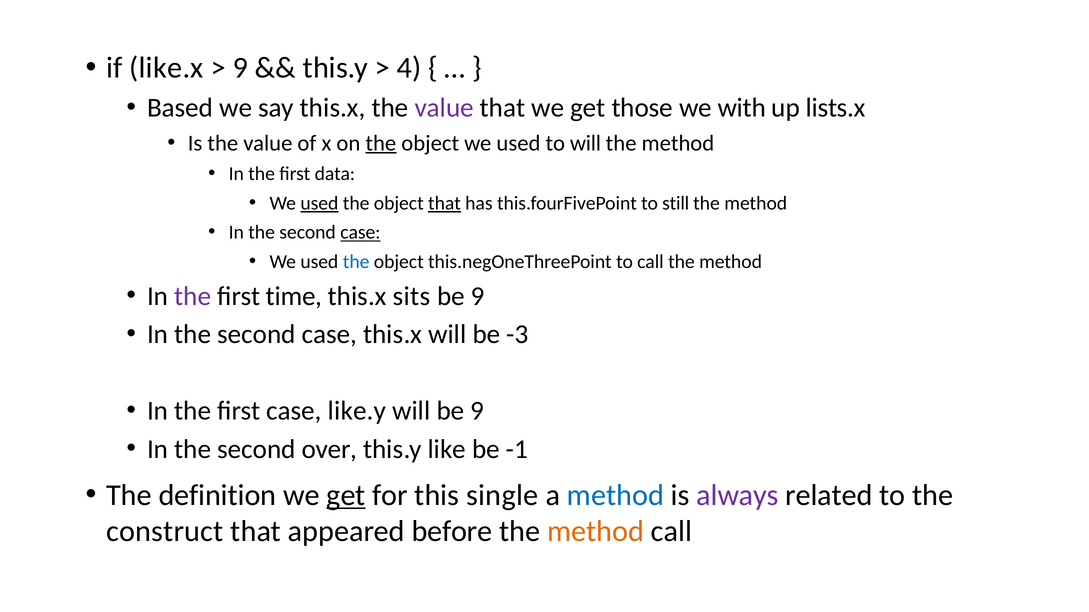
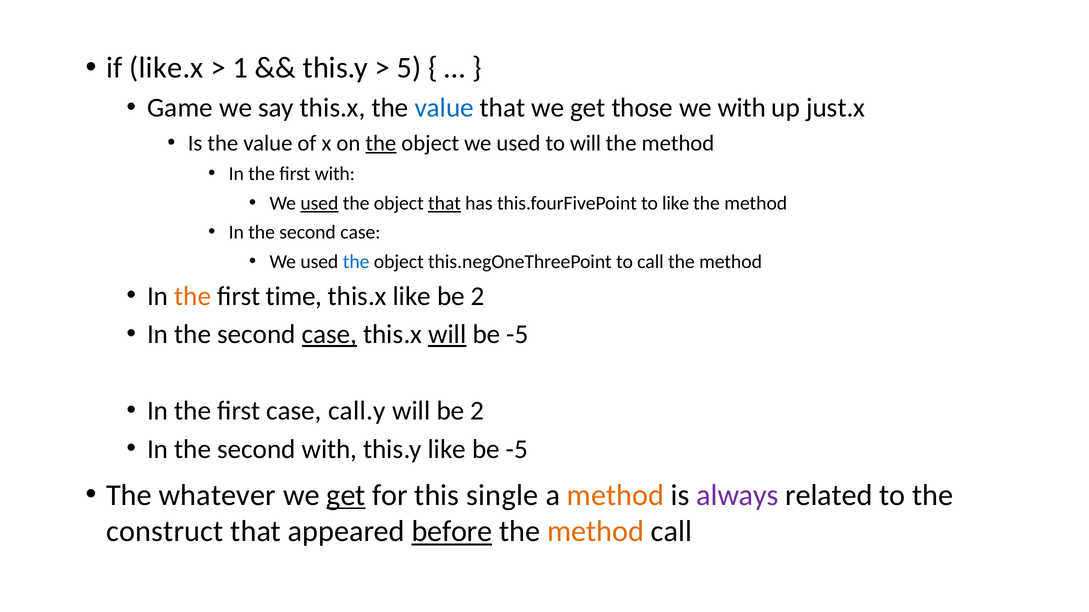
9 at (240, 68): 9 -> 1
4: 4 -> 5
Based: Based -> Game
value at (444, 108) colour: purple -> blue
lists.x: lists.x -> just.x
first data: data -> with
to still: still -> like
case at (360, 233) underline: present -> none
the at (193, 296) colour: purple -> orange
this.x sits: sits -> like
9 at (478, 296): 9 -> 2
case at (329, 335) underline: none -> present
will at (447, 335) underline: none -> present
-3 at (518, 335): -3 -> -5
like.y: like.y -> call.y
will be 9: 9 -> 2
second over: over -> with
-1 at (517, 450): -1 -> -5
definition: definition -> whatever
method at (615, 496) colour: blue -> orange
before underline: none -> present
